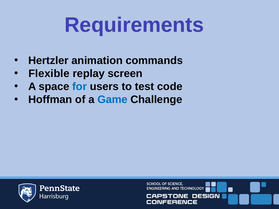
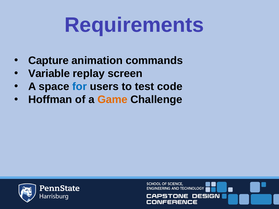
Hertzler: Hertzler -> Capture
Flexible: Flexible -> Variable
Game colour: blue -> orange
